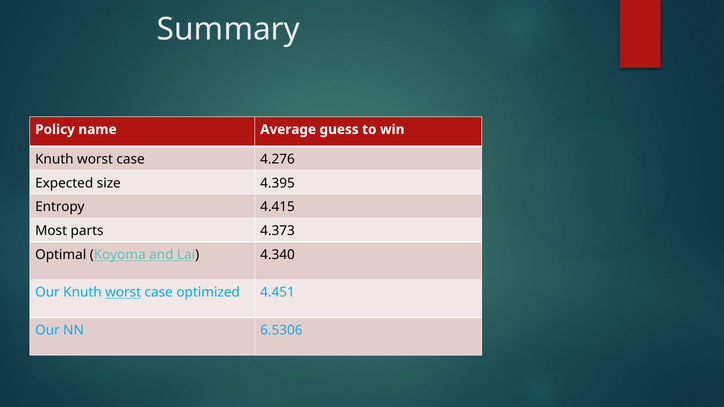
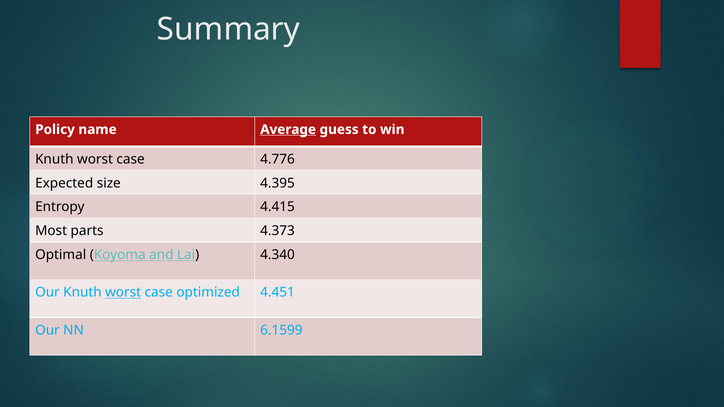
Average underline: none -> present
4.276: 4.276 -> 4.776
6.5306: 6.5306 -> 6.1599
